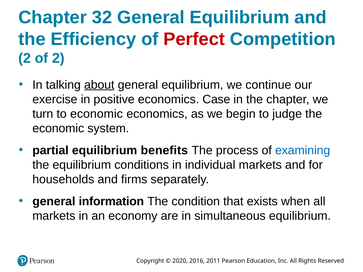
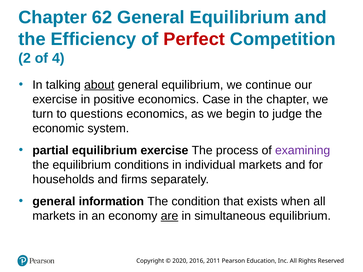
32: 32 -> 62
of 2: 2 -> 4
to economic: economic -> questions
equilibrium benefits: benefits -> exercise
examining colour: blue -> purple
are underline: none -> present
